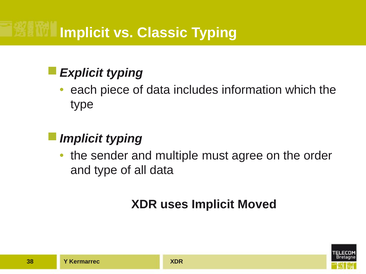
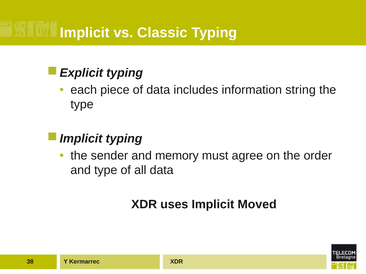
which: which -> string
multiple: multiple -> memory
